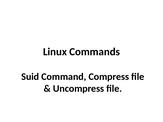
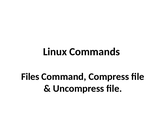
Suid: Suid -> Files
